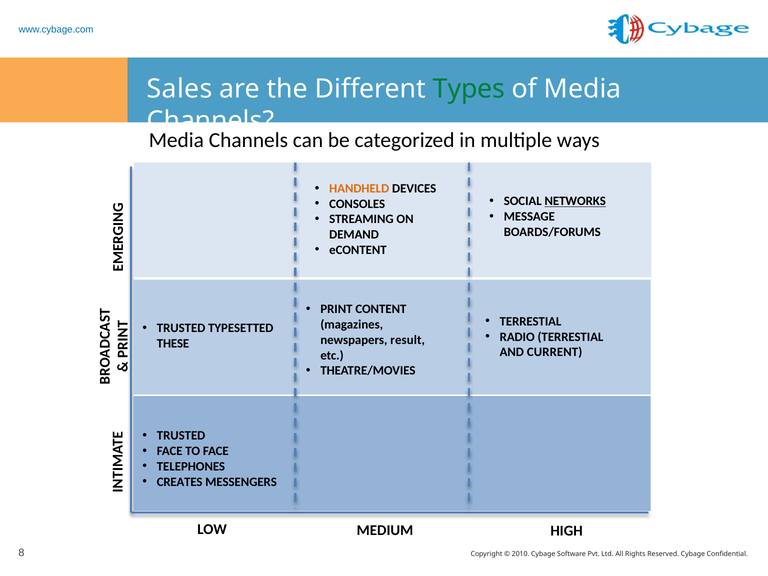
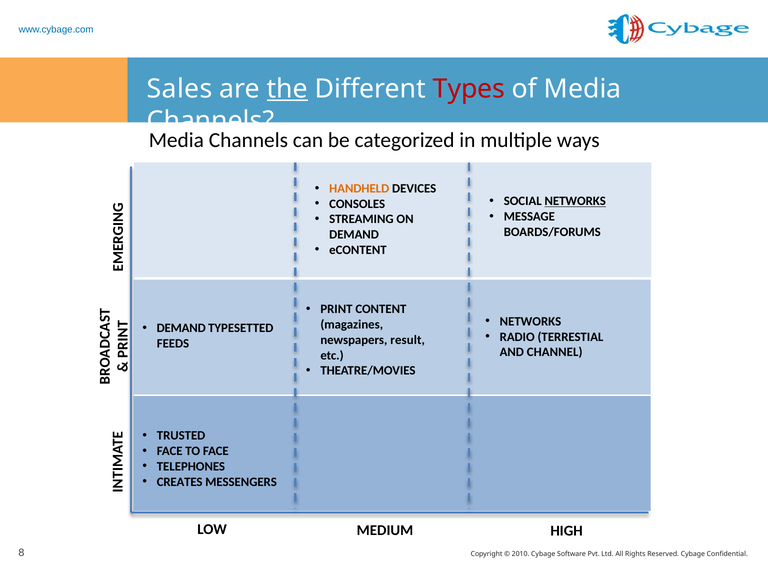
the underline: none -> present
Types colour: green -> red
TERRESTIAL at (531, 321): TERRESTIAL -> NETWORKS
TRUSTED at (181, 328): TRUSTED -> DEMAND
THESE: THESE -> FEEDS
CURRENT: CURRENT -> CHANNEL
